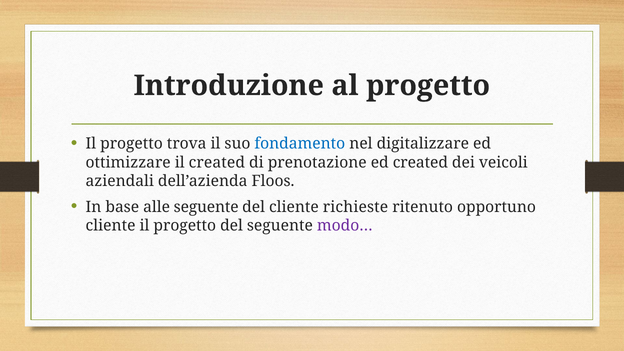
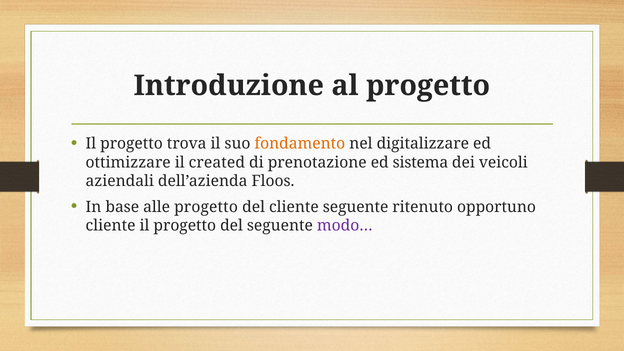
fondamento colour: blue -> orange
ed created: created -> sistema
alle seguente: seguente -> progetto
cliente richieste: richieste -> seguente
